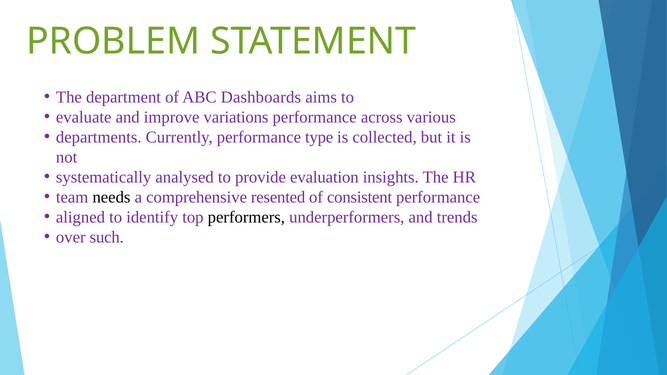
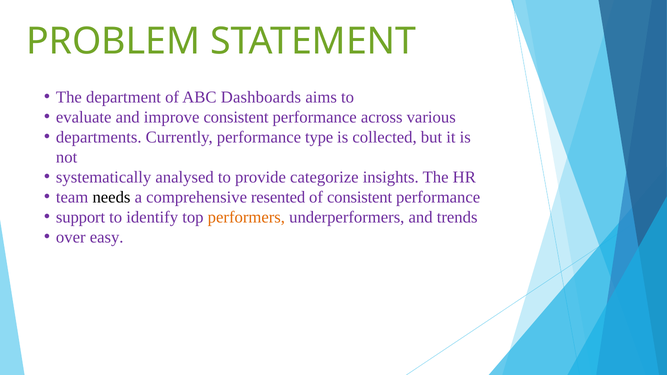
improve variations: variations -> consistent
evaluation: evaluation -> categorize
aligned: aligned -> support
performers colour: black -> orange
such: such -> easy
